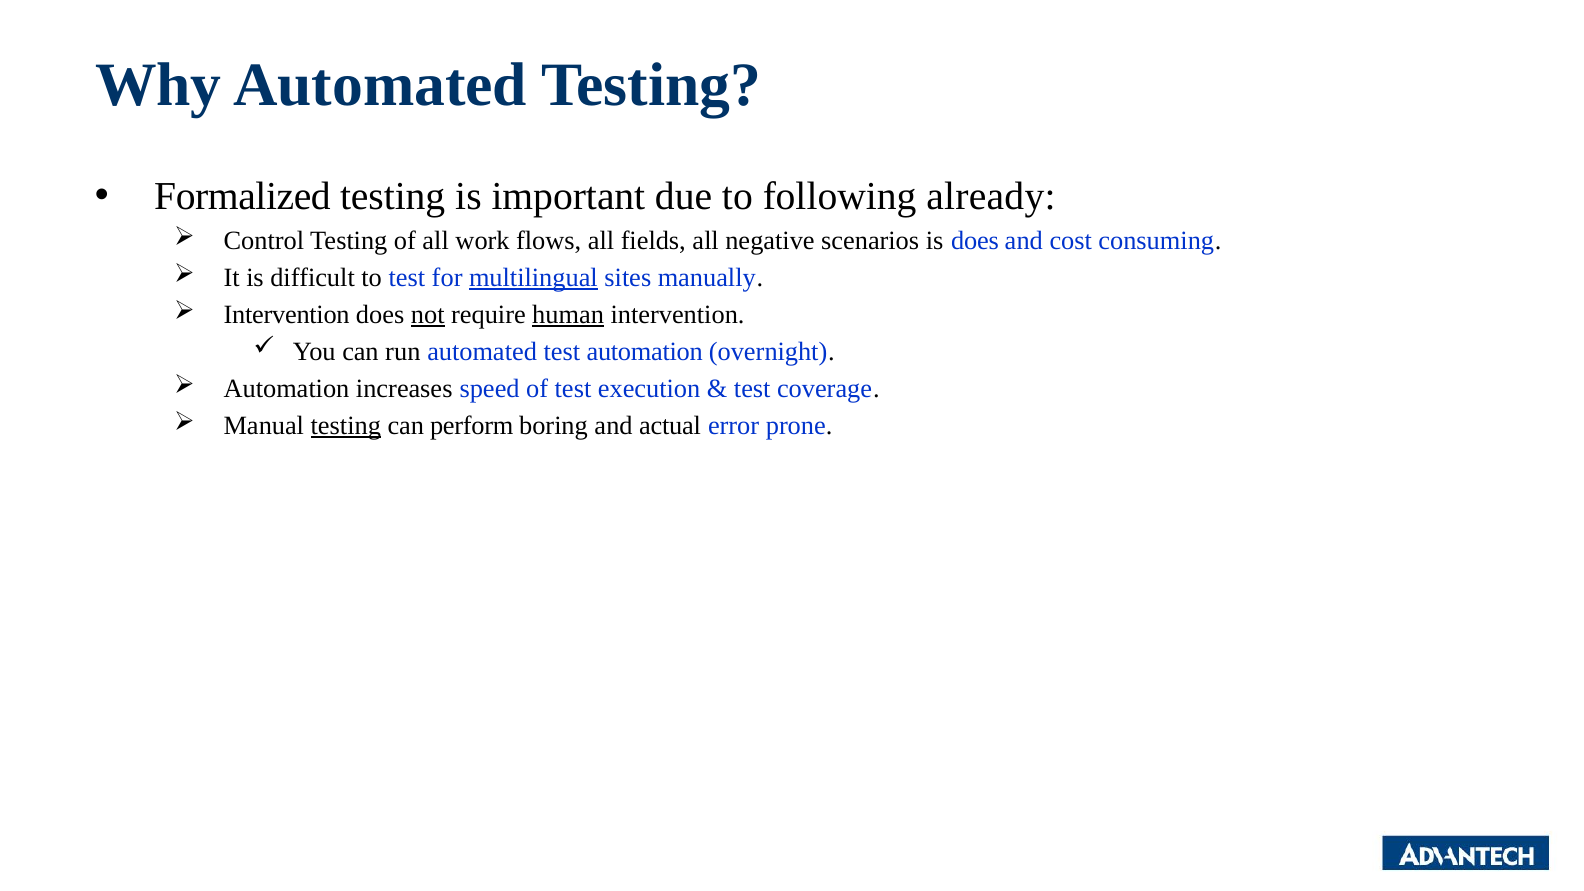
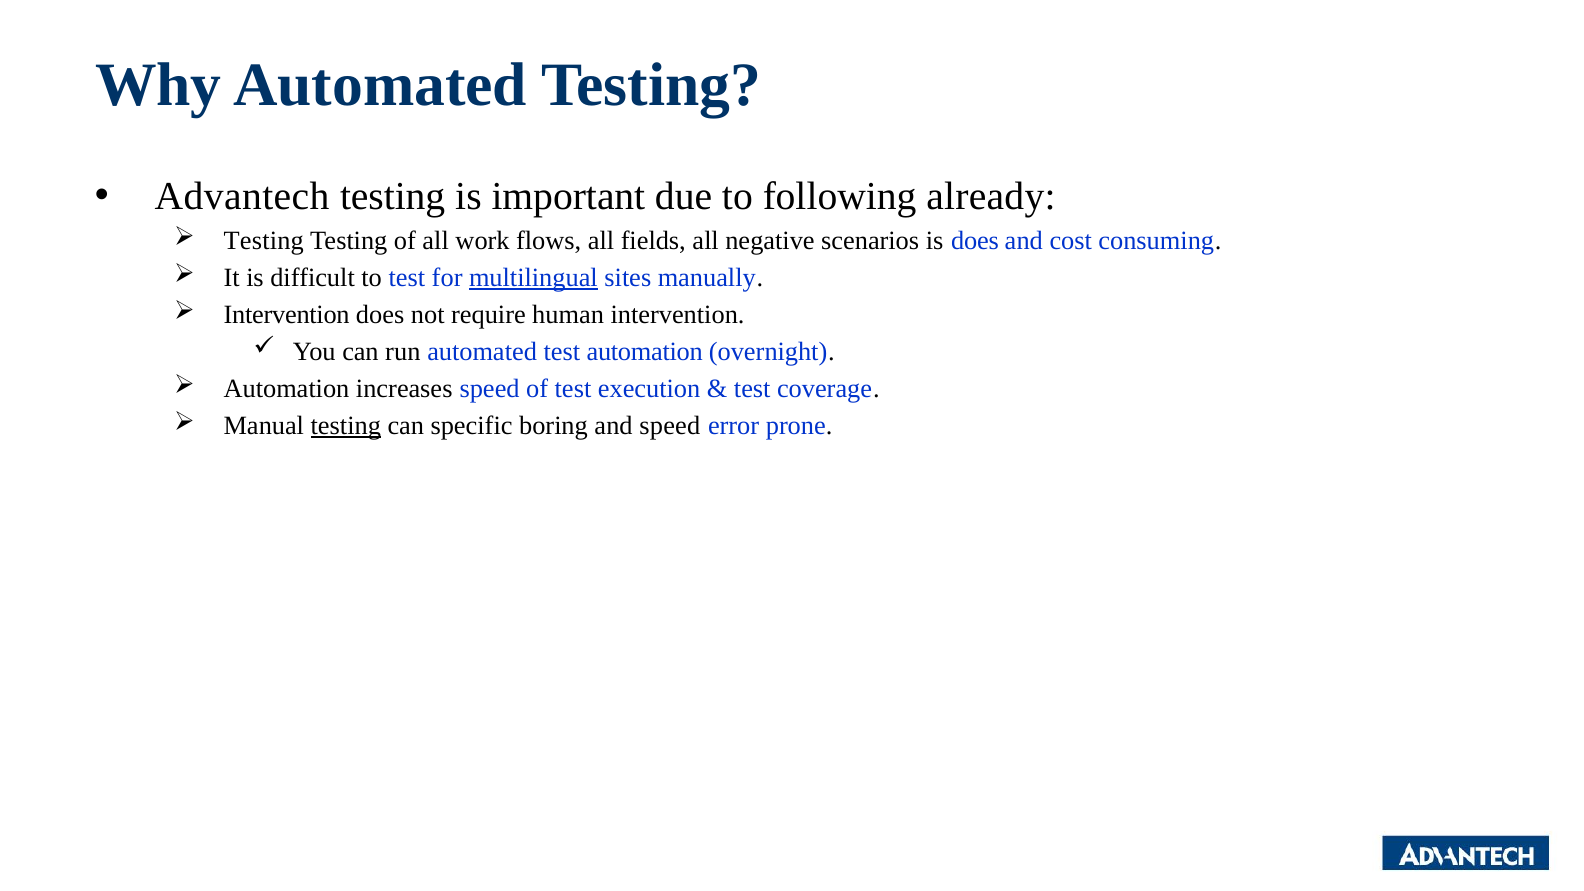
Formalized: Formalized -> Advantech
Control at (264, 241): Control -> Testing
not underline: present -> none
human underline: present -> none
perform: perform -> specific
and actual: actual -> speed
